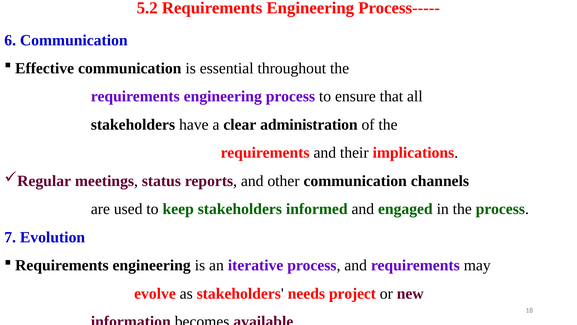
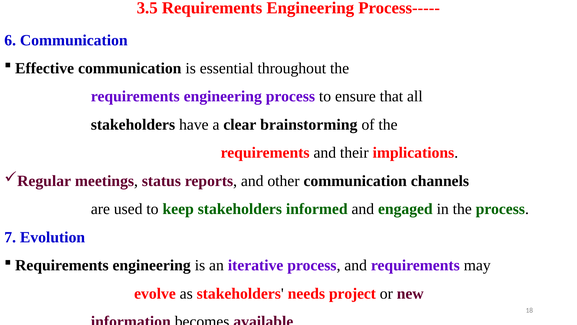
5.2: 5.2 -> 3.5
administration: administration -> brainstorming
